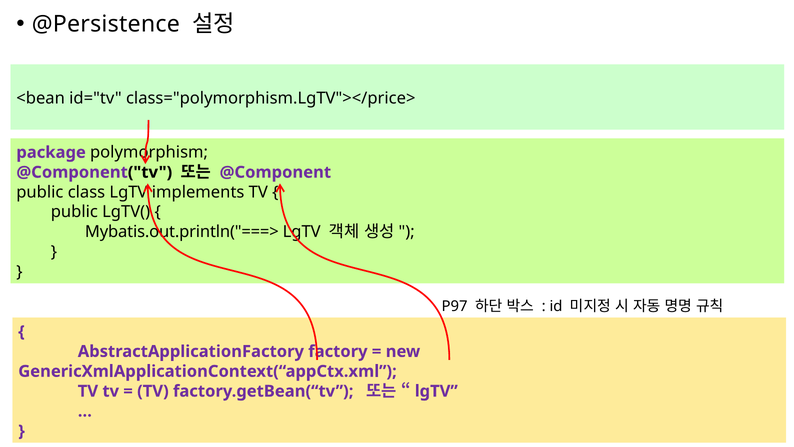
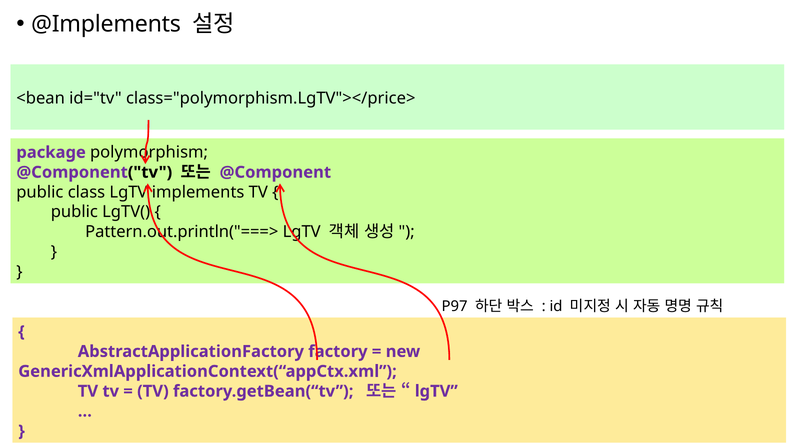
@Persistence: @Persistence -> @Implements
Mybatis.out.println("===>: Mybatis.out.println("===> -> Pattern.out.println("===>
